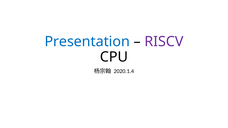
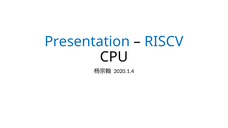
RISCV colour: purple -> blue
